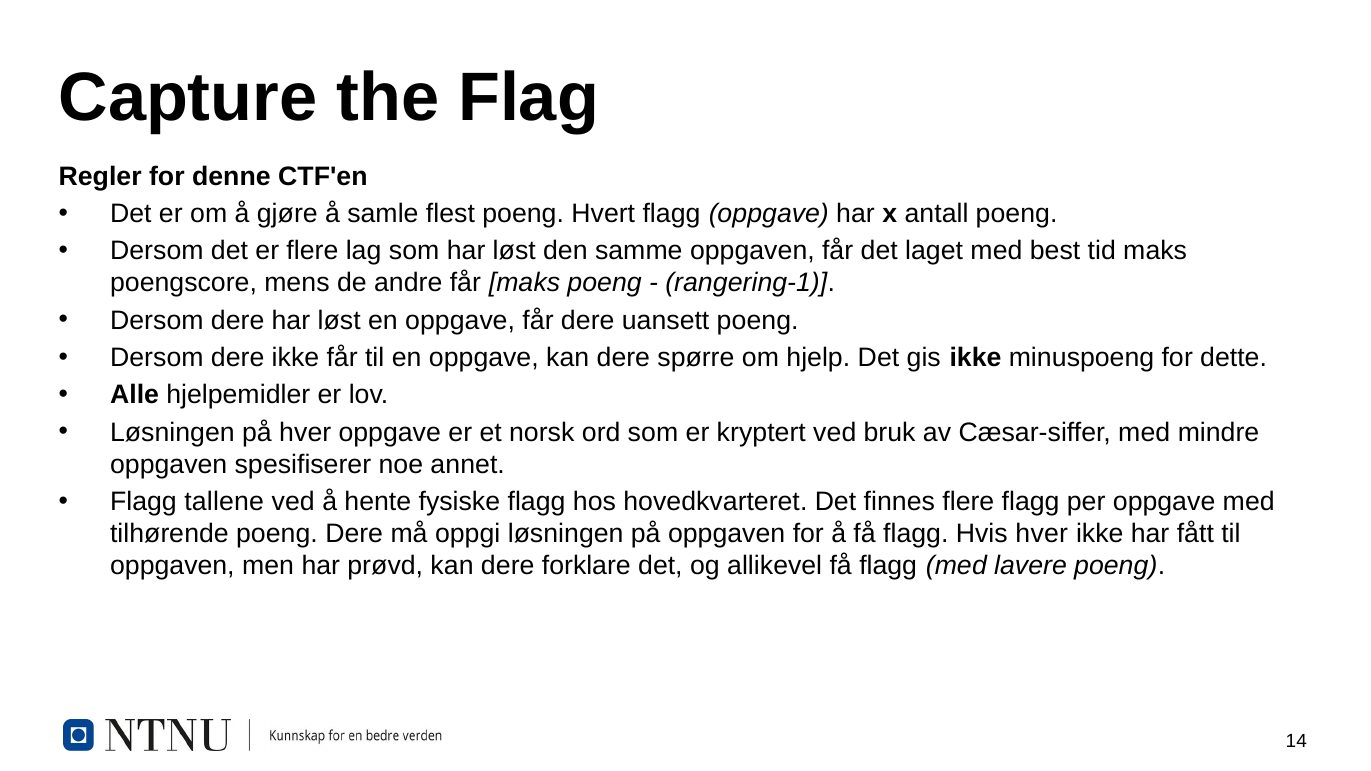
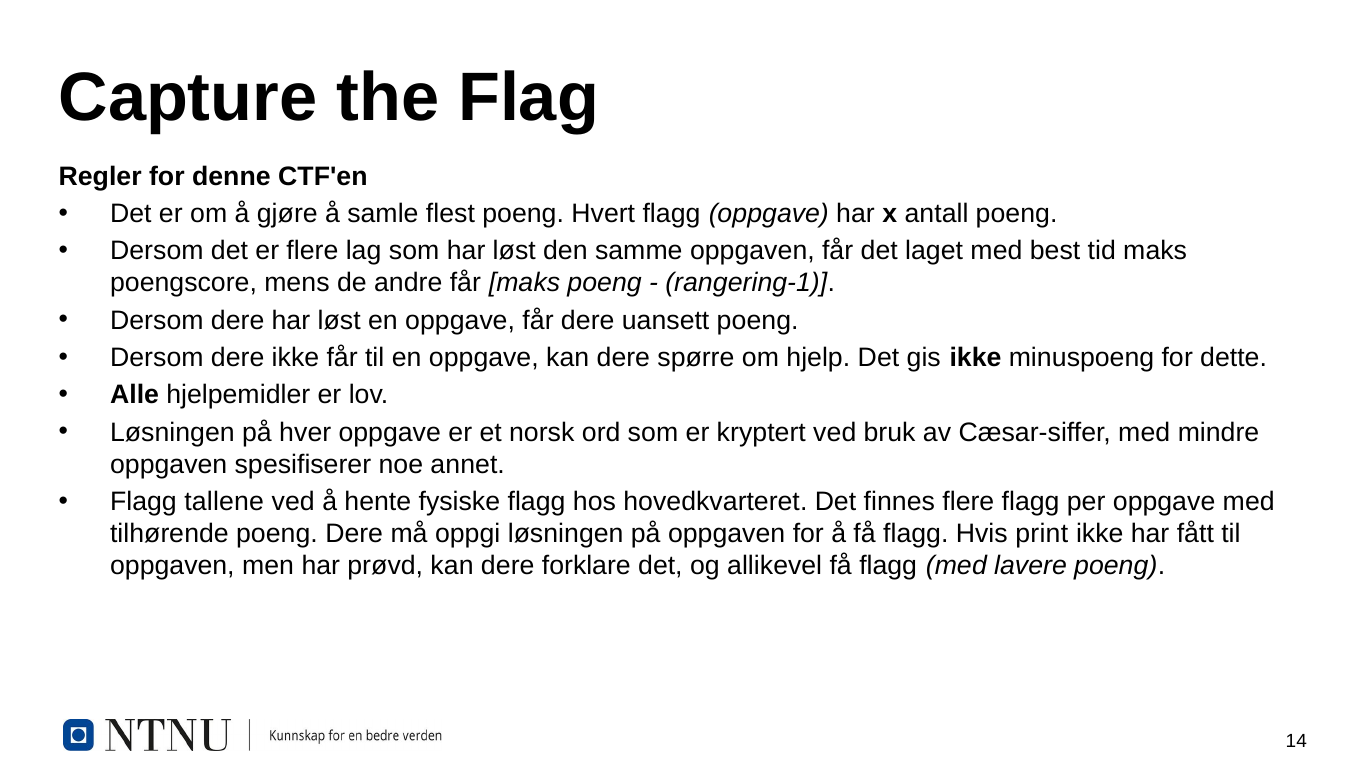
Hvis hver: hver -> print
